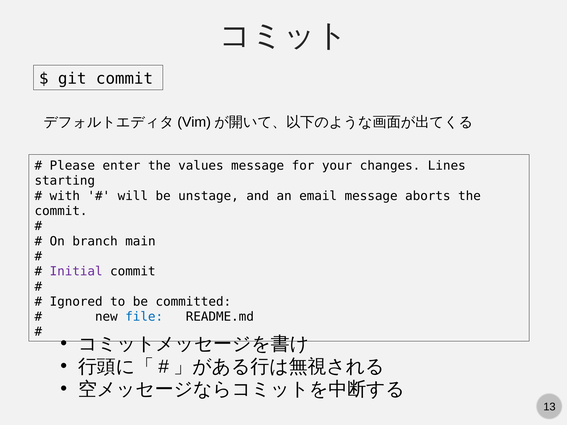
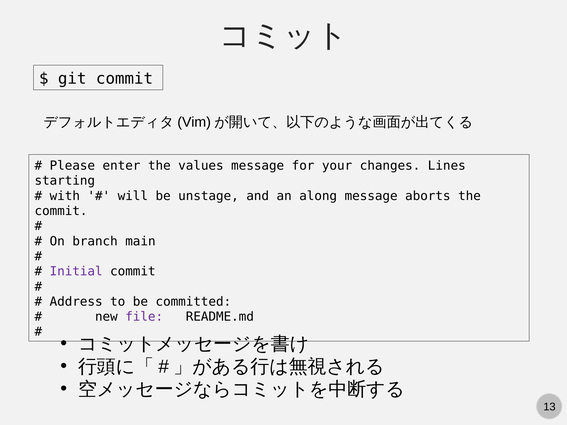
email: email -> along
Ignored: Ignored -> Address
file colour: blue -> purple
